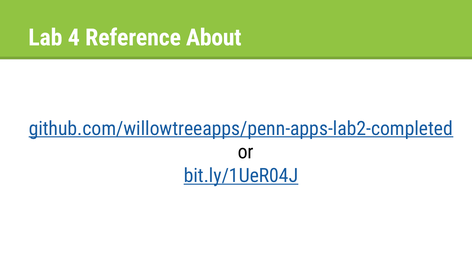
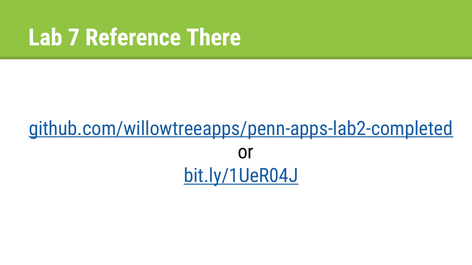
4: 4 -> 7
About: About -> There
